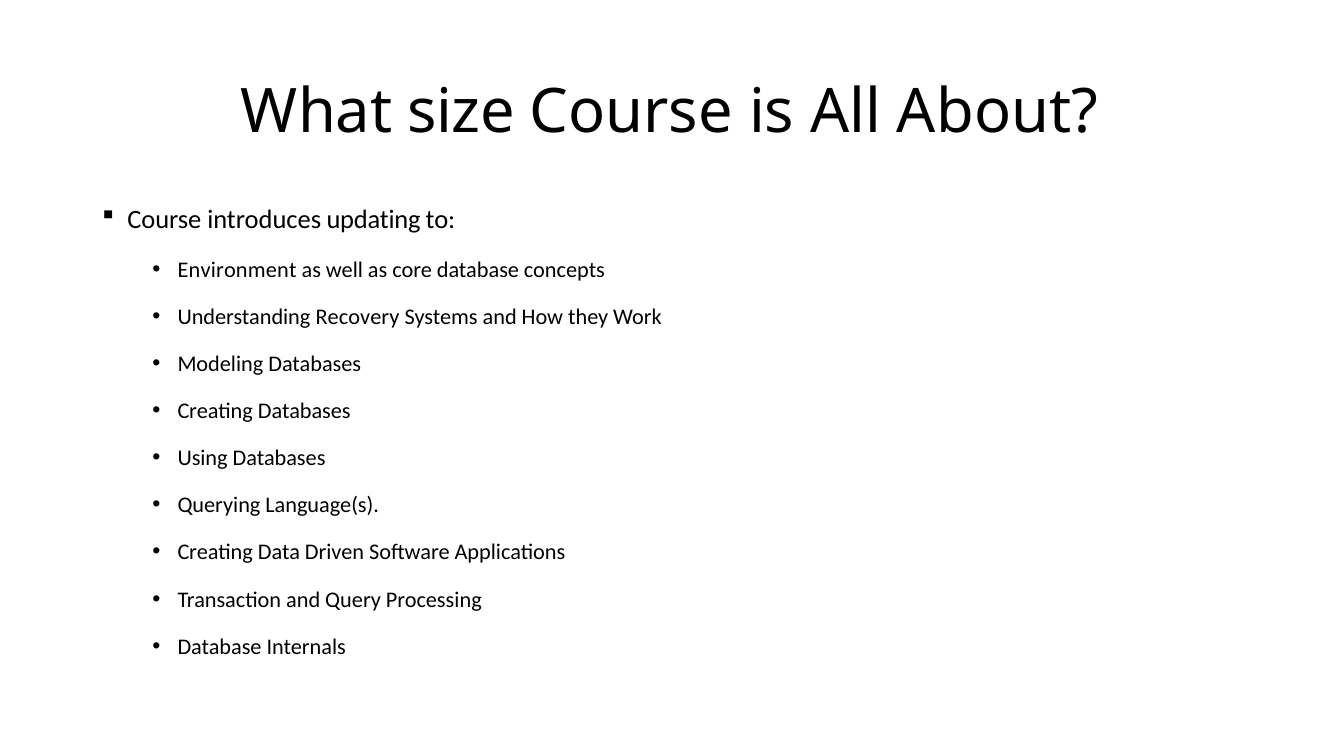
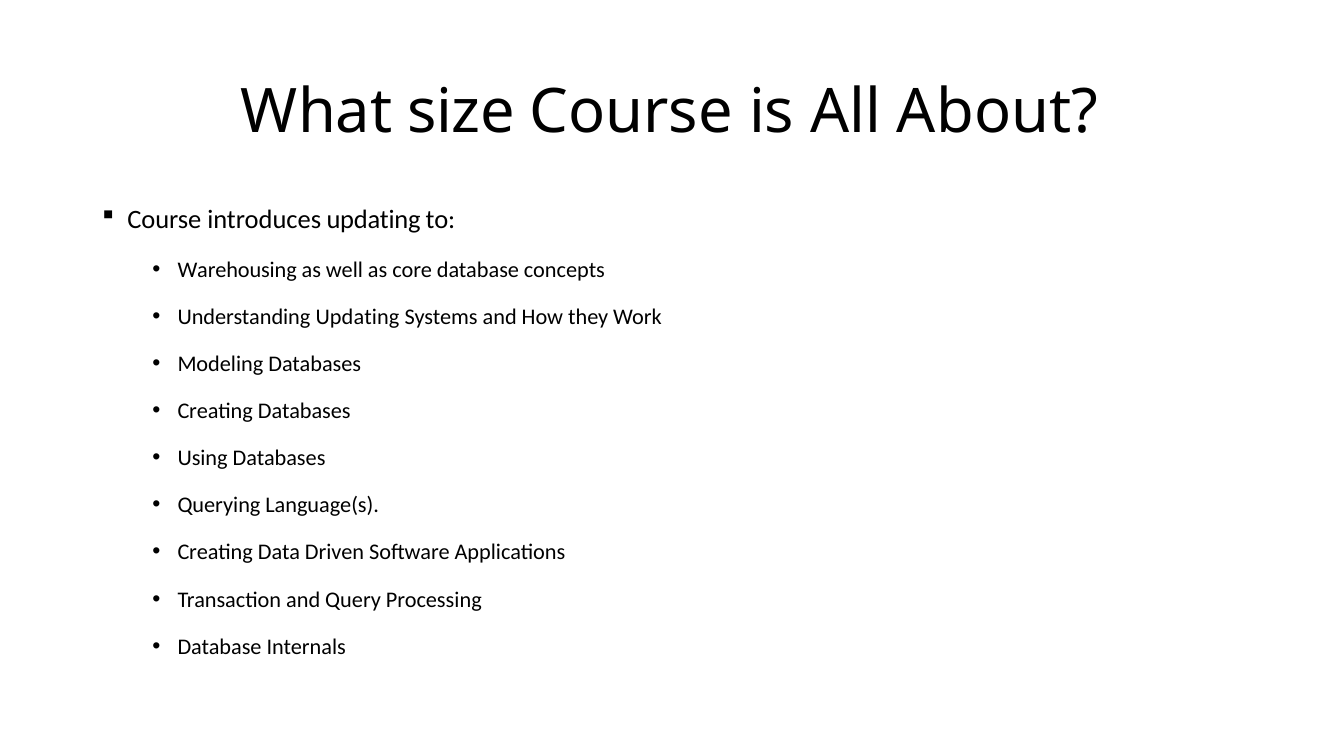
Environment: Environment -> Warehousing
Understanding Recovery: Recovery -> Updating
